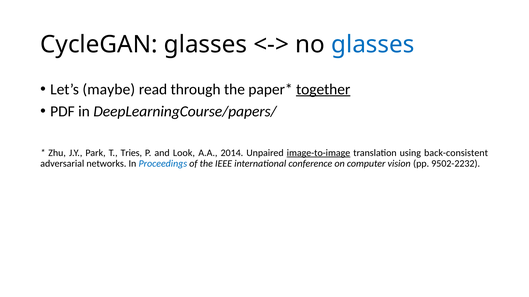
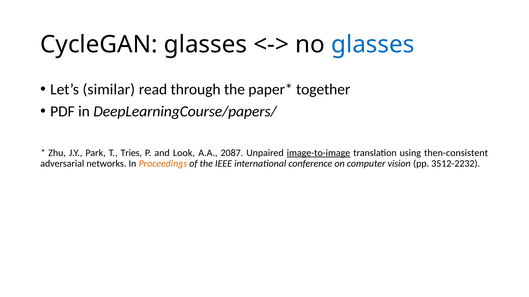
maybe: maybe -> similar
together underline: present -> none
2014: 2014 -> 2087
back-consistent: back-consistent -> then-consistent
Proceedings colour: blue -> orange
9502-2232: 9502-2232 -> 3512-2232
